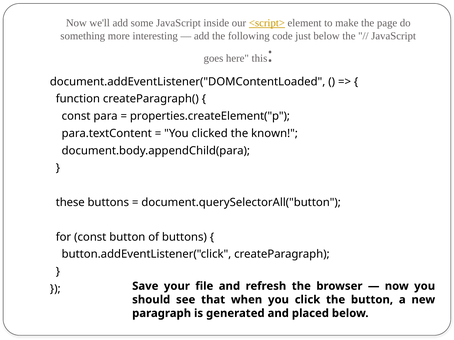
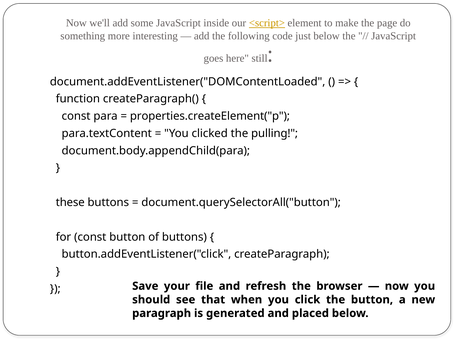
this: this -> still
known: known -> pulling
